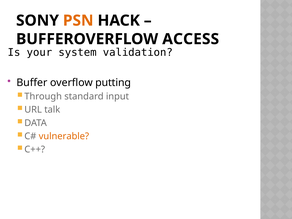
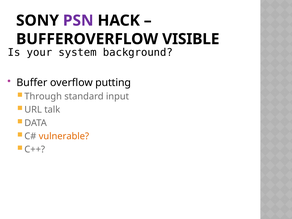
PSN colour: orange -> purple
ACCESS: ACCESS -> VISIBLE
validation: validation -> background
